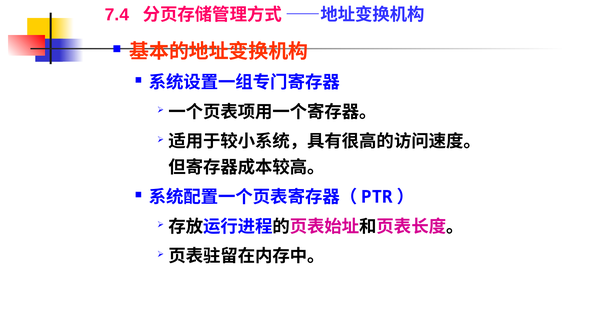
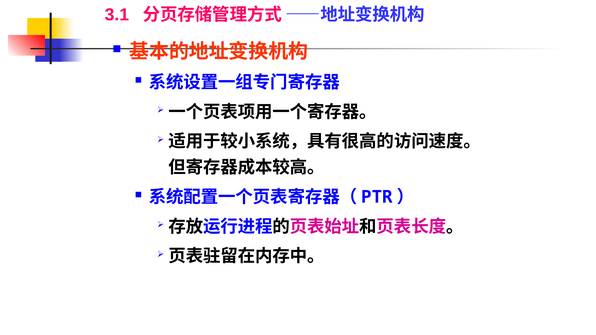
7.4: 7.4 -> 3.1
